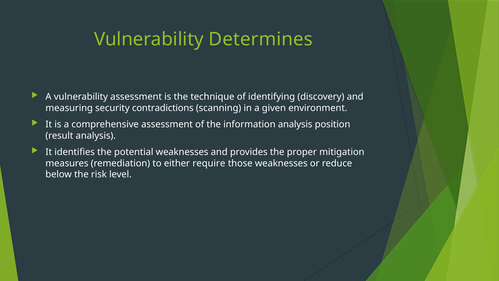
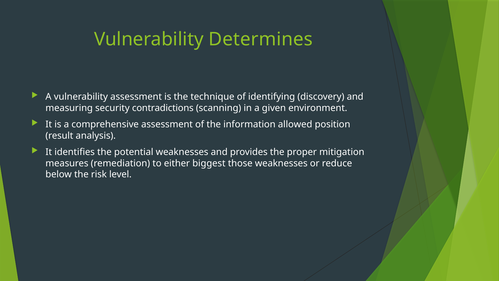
information analysis: analysis -> allowed
require: require -> biggest
